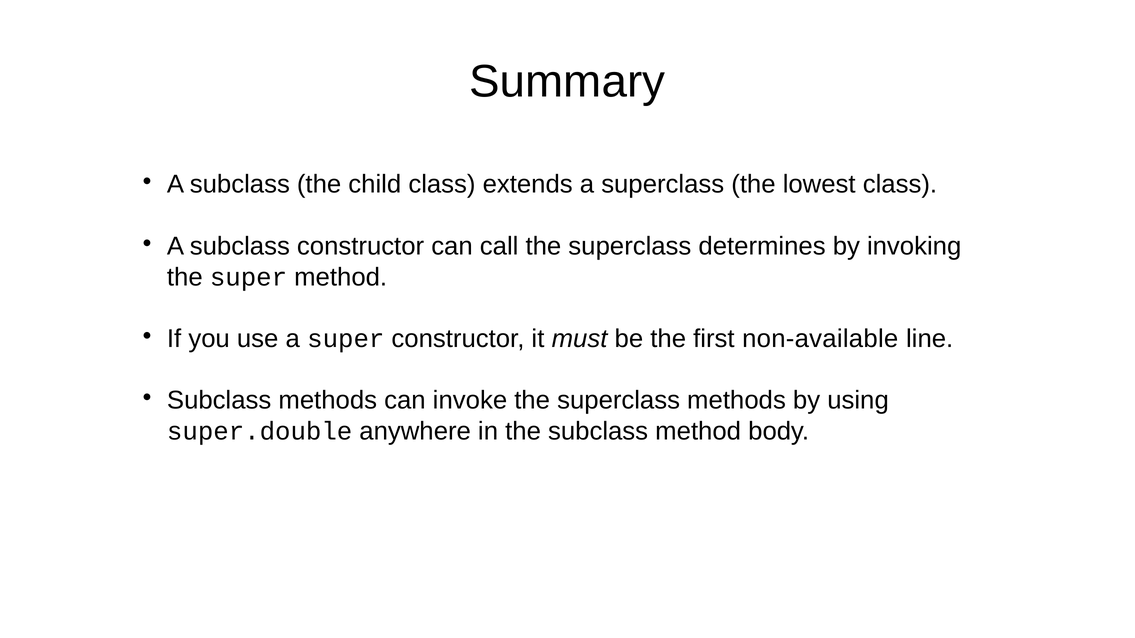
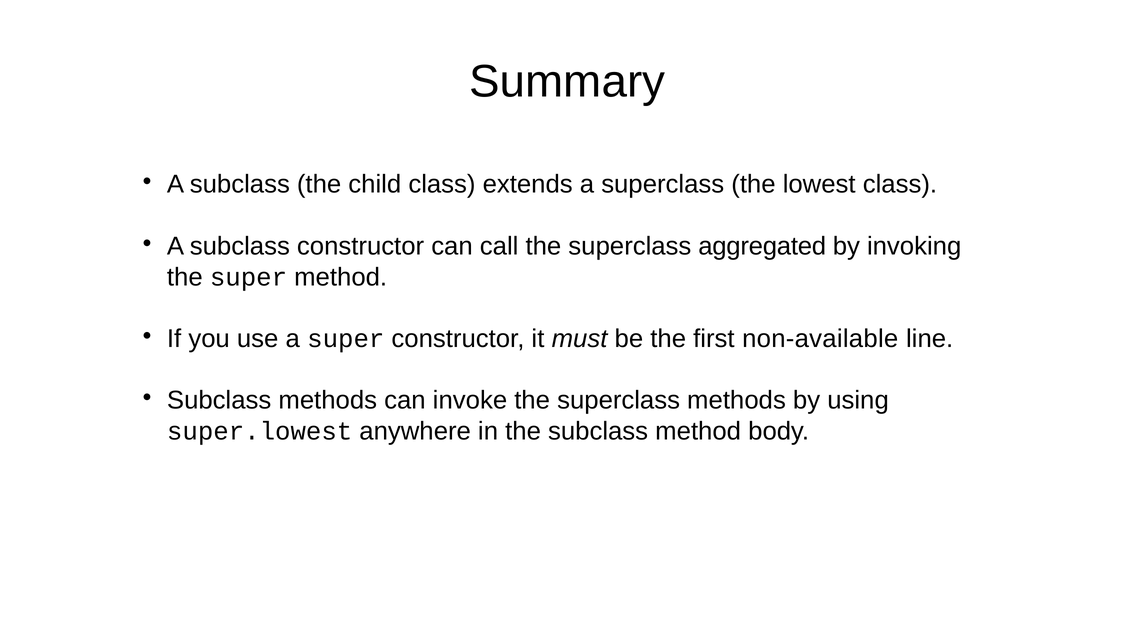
determines: determines -> aggregated
super.double: super.double -> super.lowest
